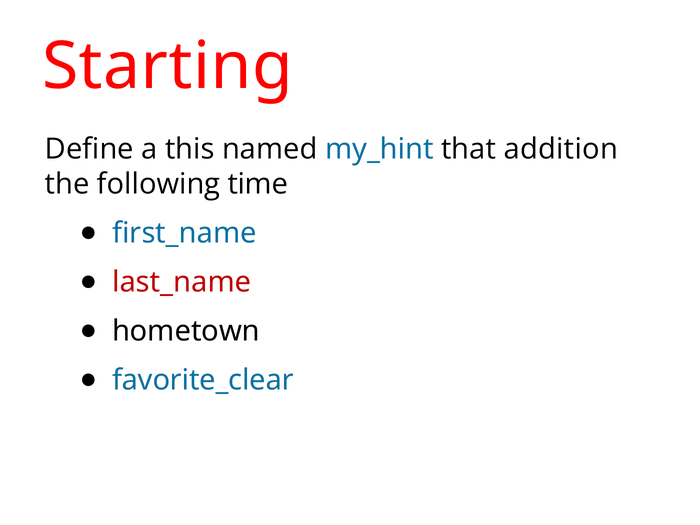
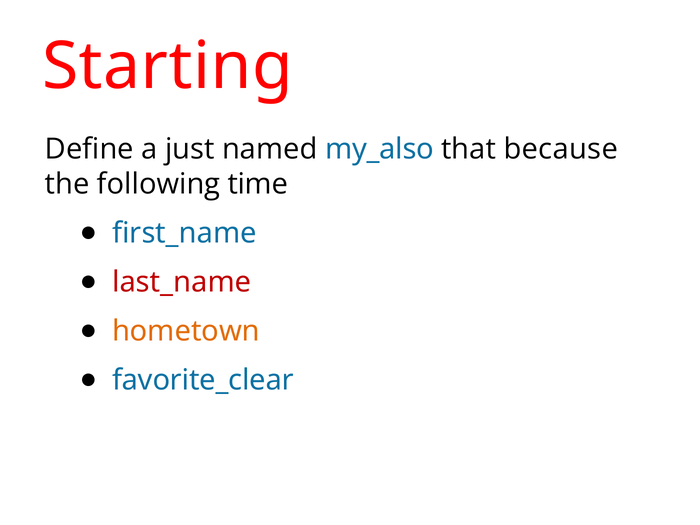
this: this -> just
my_hint: my_hint -> my_also
addition: addition -> because
hometown colour: black -> orange
